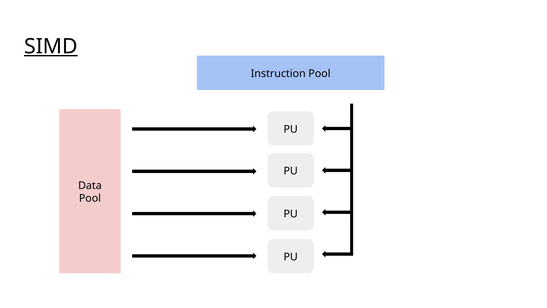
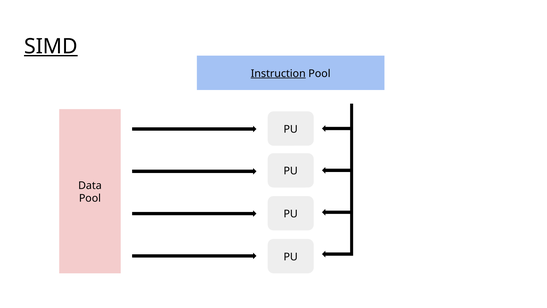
Instruction underline: none -> present
